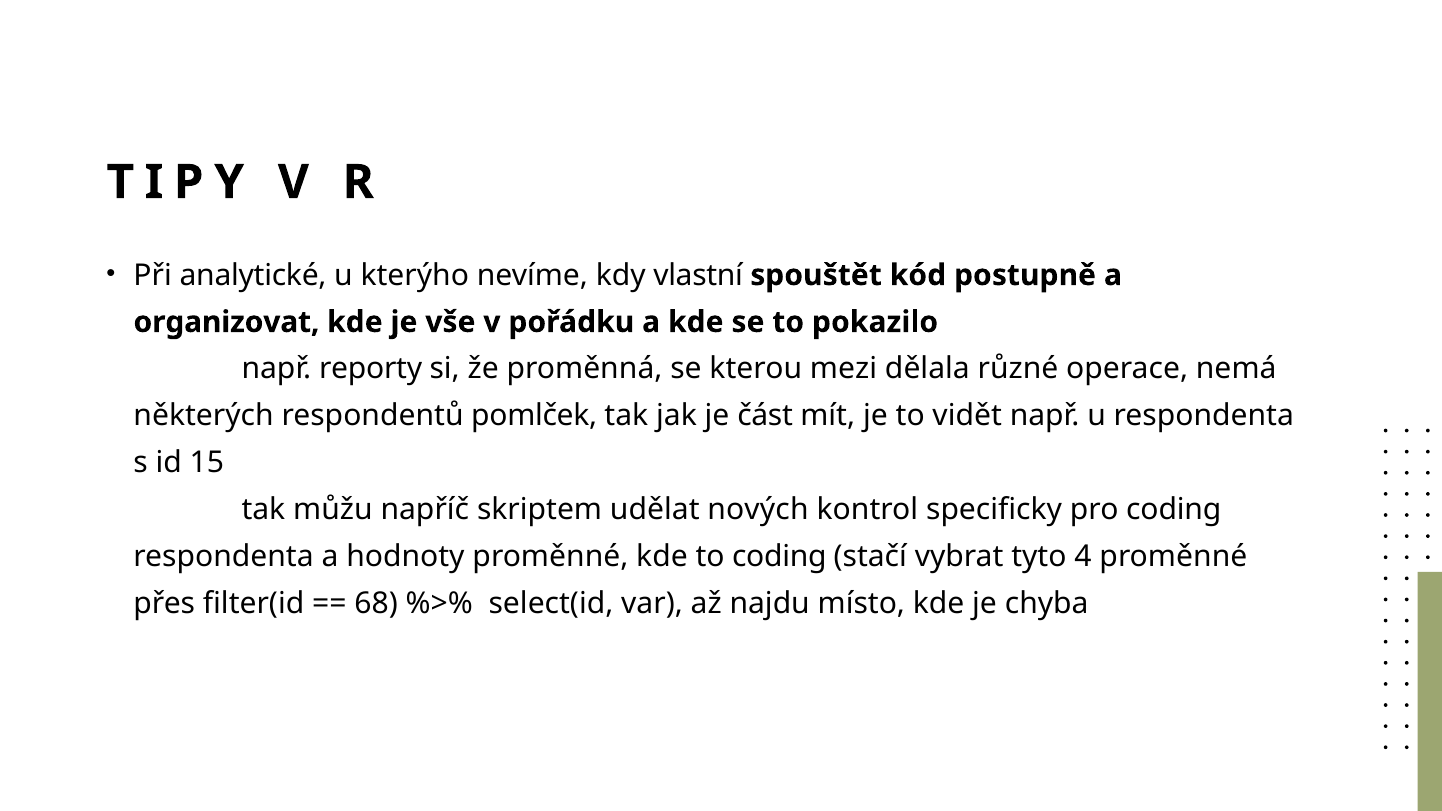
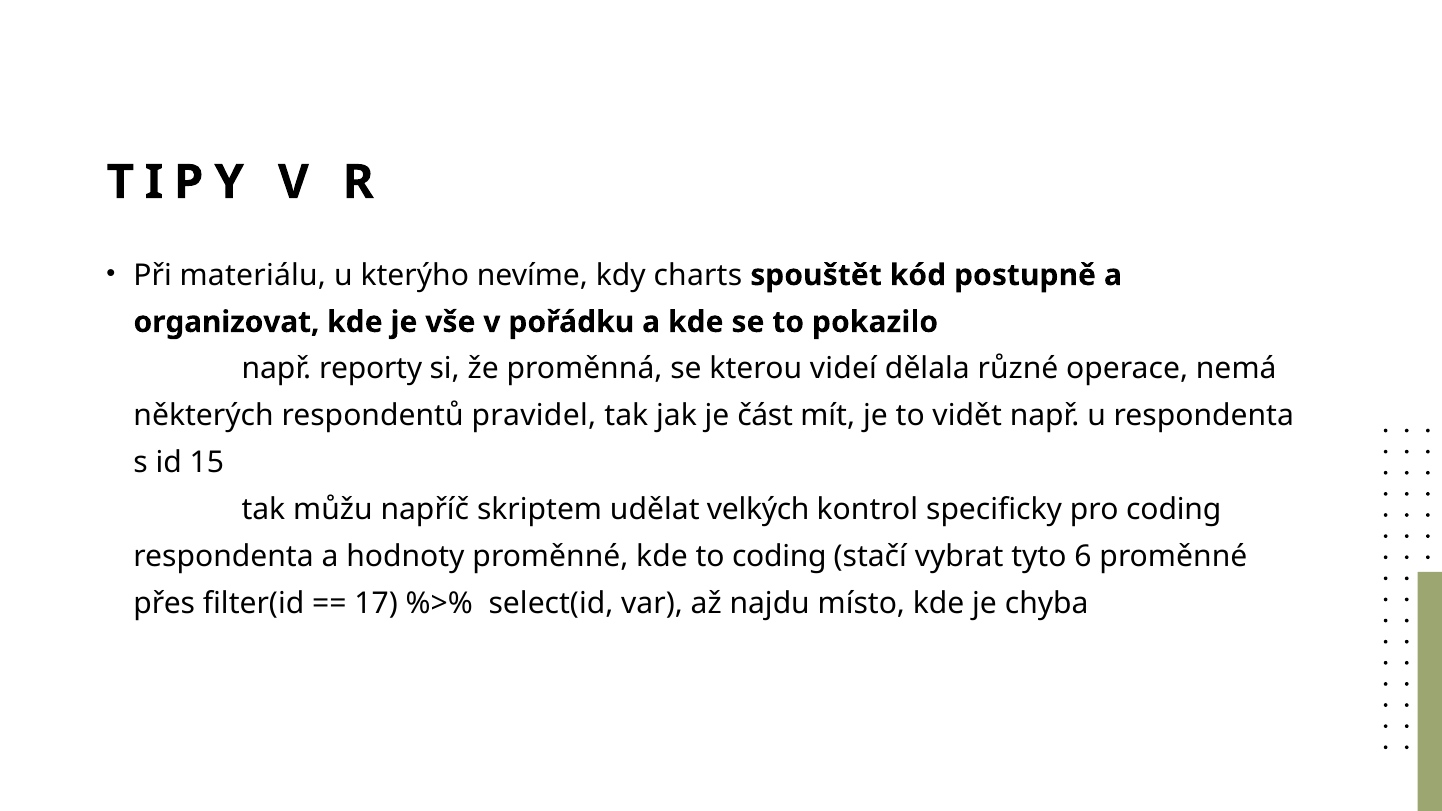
analytické: analytické -> materiálu
vlastní: vlastní -> charts
mezi: mezi -> videí
pomlček: pomlček -> pravidel
nových: nových -> velkých
4: 4 -> 6
68: 68 -> 17
